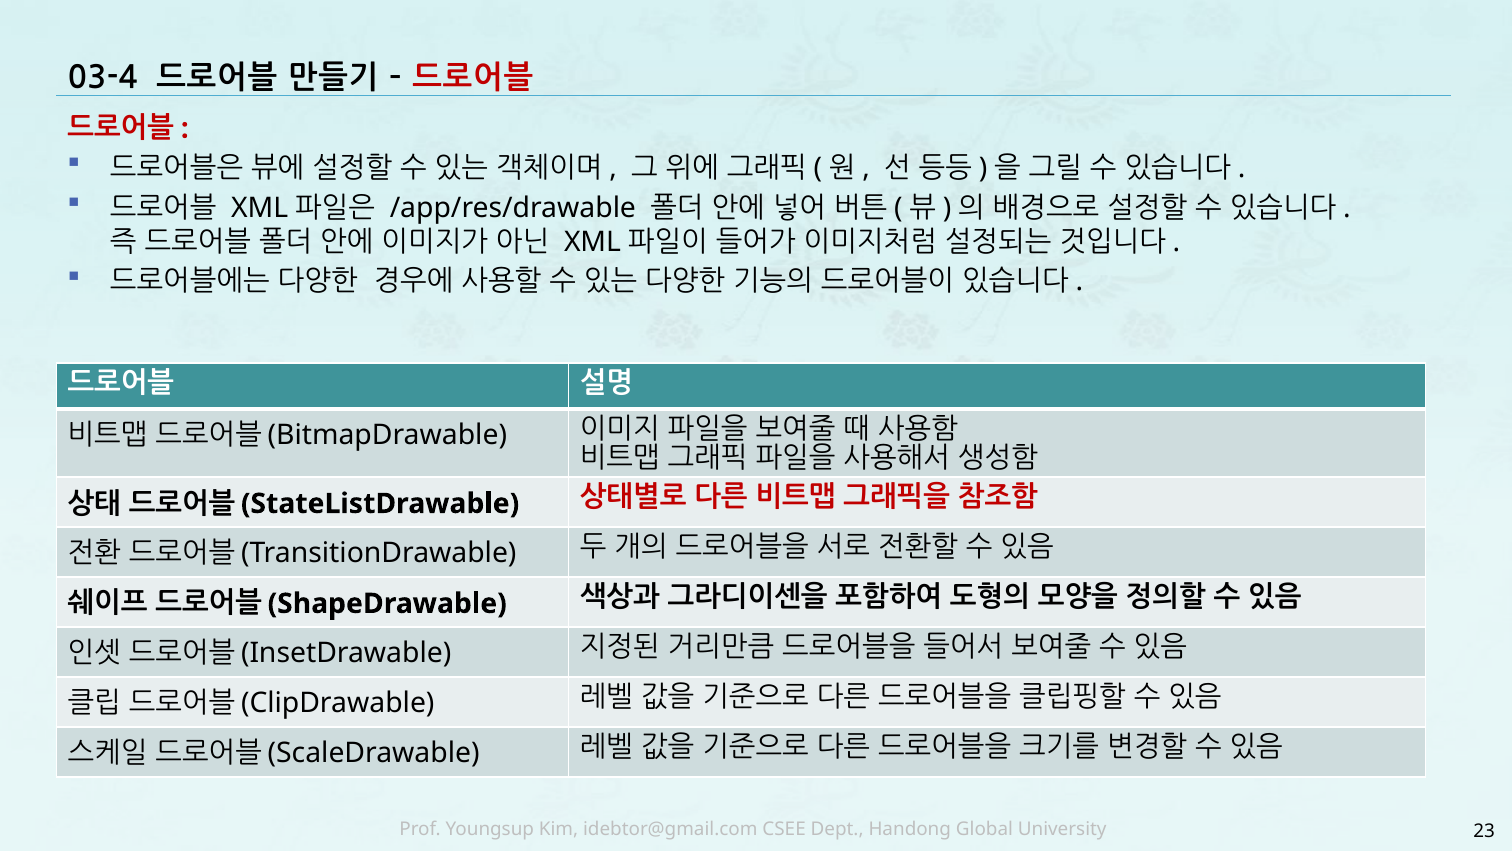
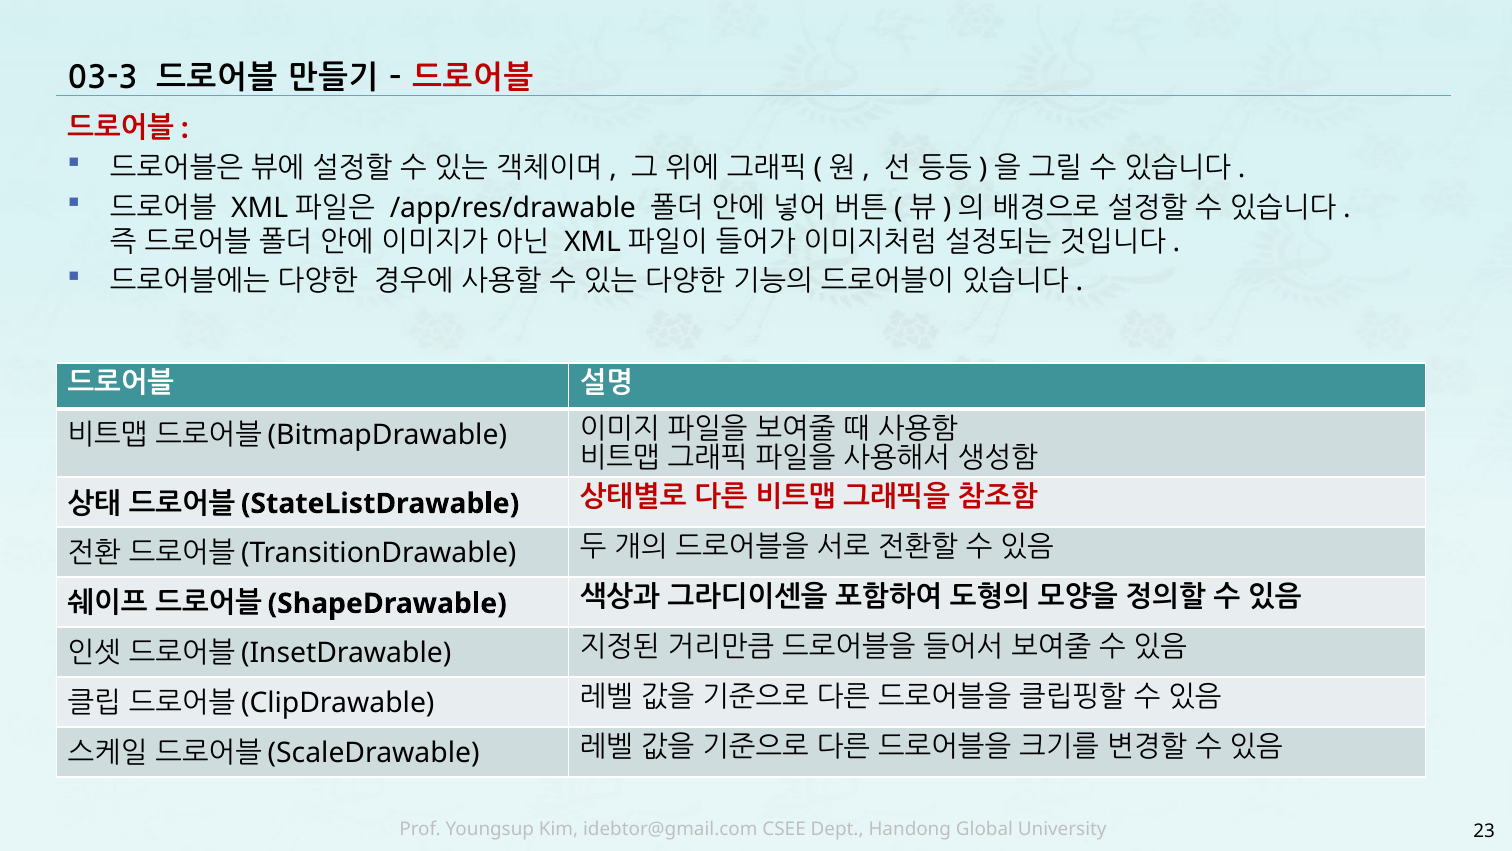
03-4: 03-4 -> 03-3
